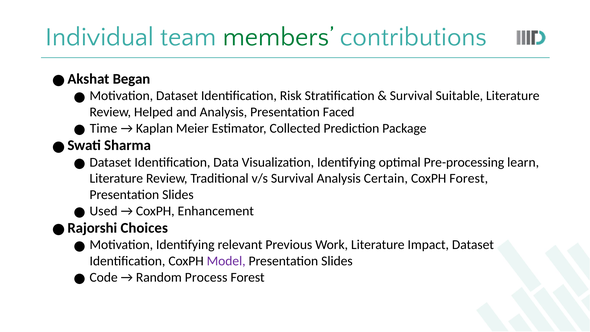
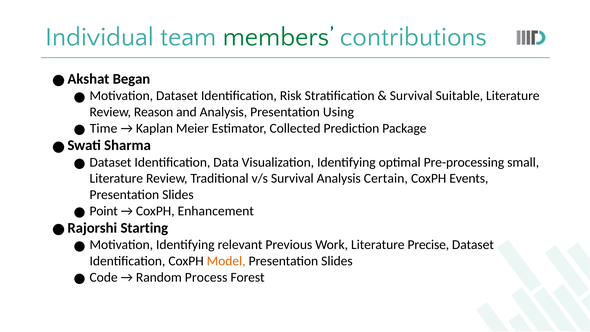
Helped: Helped -> Reason
Faced: Faced -> Using
learn: learn -> small
CoxPH Forest: Forest -> Events
Used: Used -> Point
Choices: Choices -> Starting
Impact: Impact -> Precise
Model colour: purple -> orange
